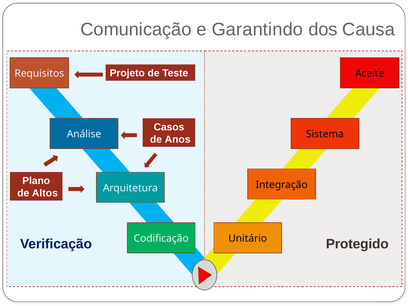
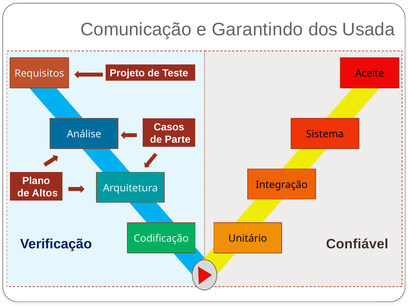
Causa: Causa -> Usada
Anos: Anos -> Parte
Protegido: Protegido -> Confiável
